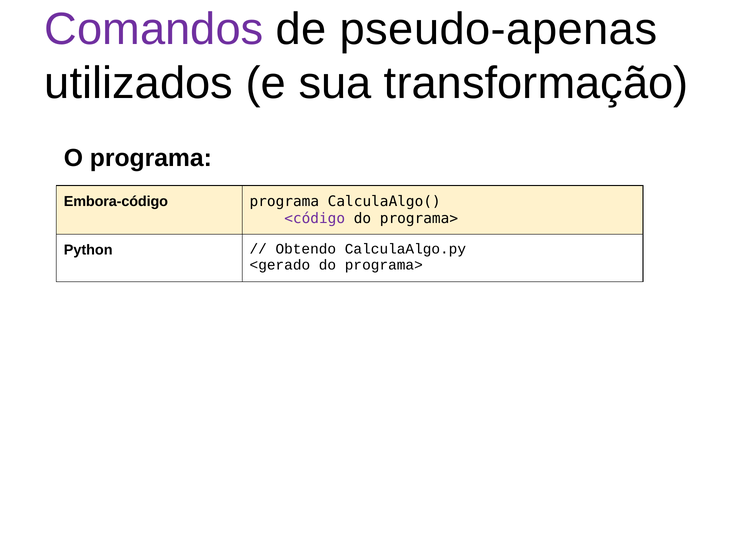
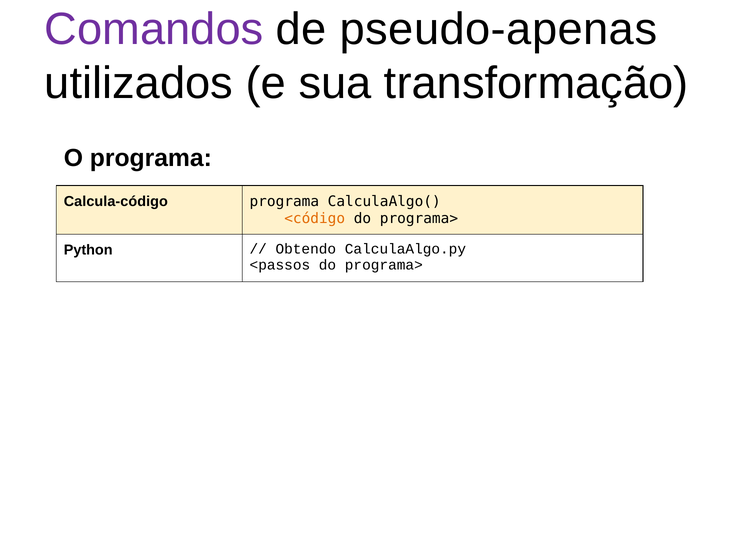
Embora-código: Embora-código -> Calcula-código
<código colour: purple -> orange
<gerado: <gerado -> <passos
